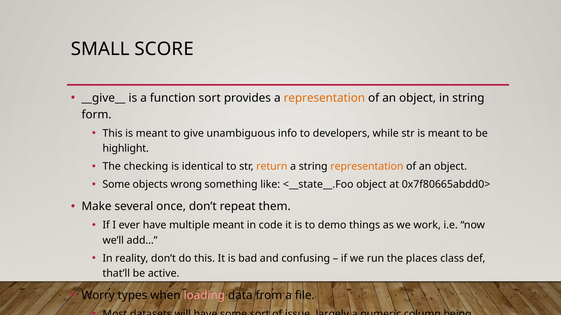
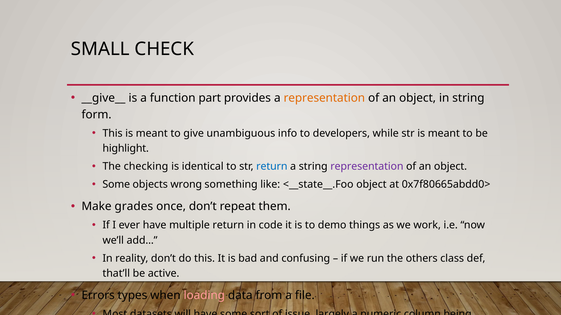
SCORE: SCORE -> CHECK
function sort: sort -> part
return at (272, 167) colour: orange -> blue
representation at (367, 167) colour: orange -> purple
several: several -> grades
multiple meant: meant -> return
the places: places -> others
Worry: Worry -> Errors
